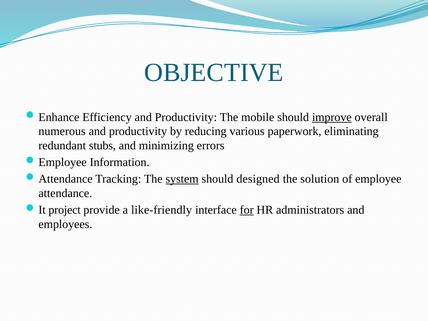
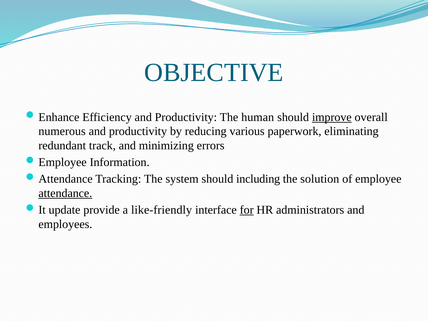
mobile: mobile -> human
stubs: stubs -> track
system underline: present -> none
designed: designed -> including
attendance underline: none -> present
project: project -> update
